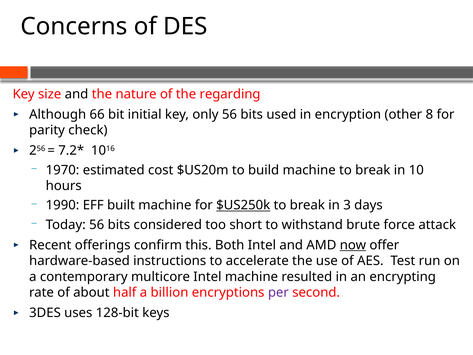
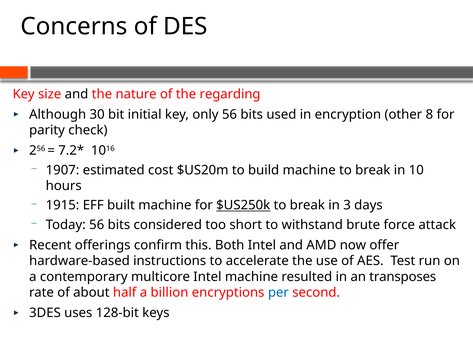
66: 66 -> 30
1970: 1970 -> 1907
1990: 1990 -> 1915
now underline: present -> none
encrypting: encrypting -> transposes
per colour: purple -> blue
